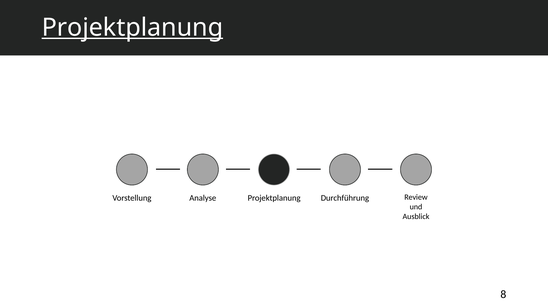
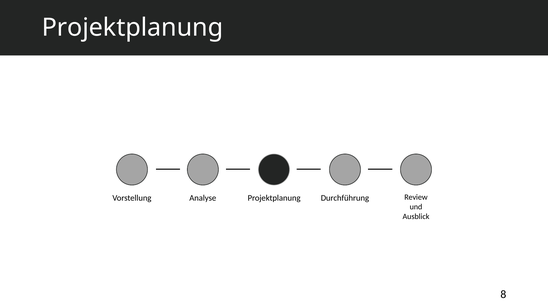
Projektplanung at (132, 28) underline: present -> none
